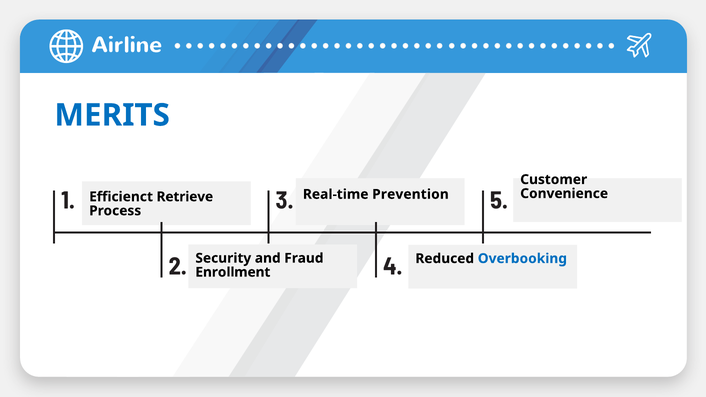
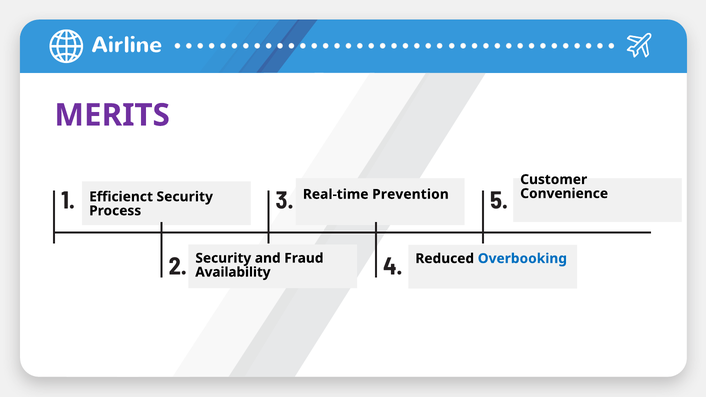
MERITS colour: blue -> purple
Efficienct Retrieve: Retrieve -> Security
Enrollment: Enrollment -> Availability
